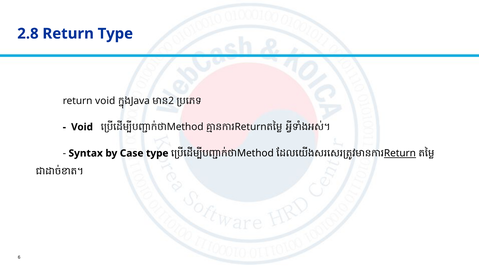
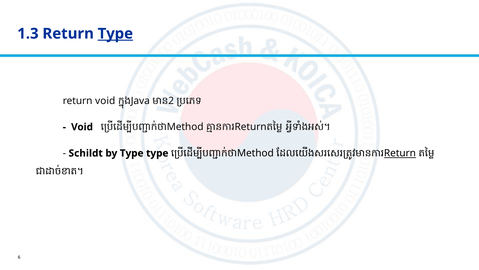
2.8: 2.8 -> 1.3
Type at (115, 34) underline: none -> present
Syntax: Syntax -> Schildt
by Case: Case -> Type
